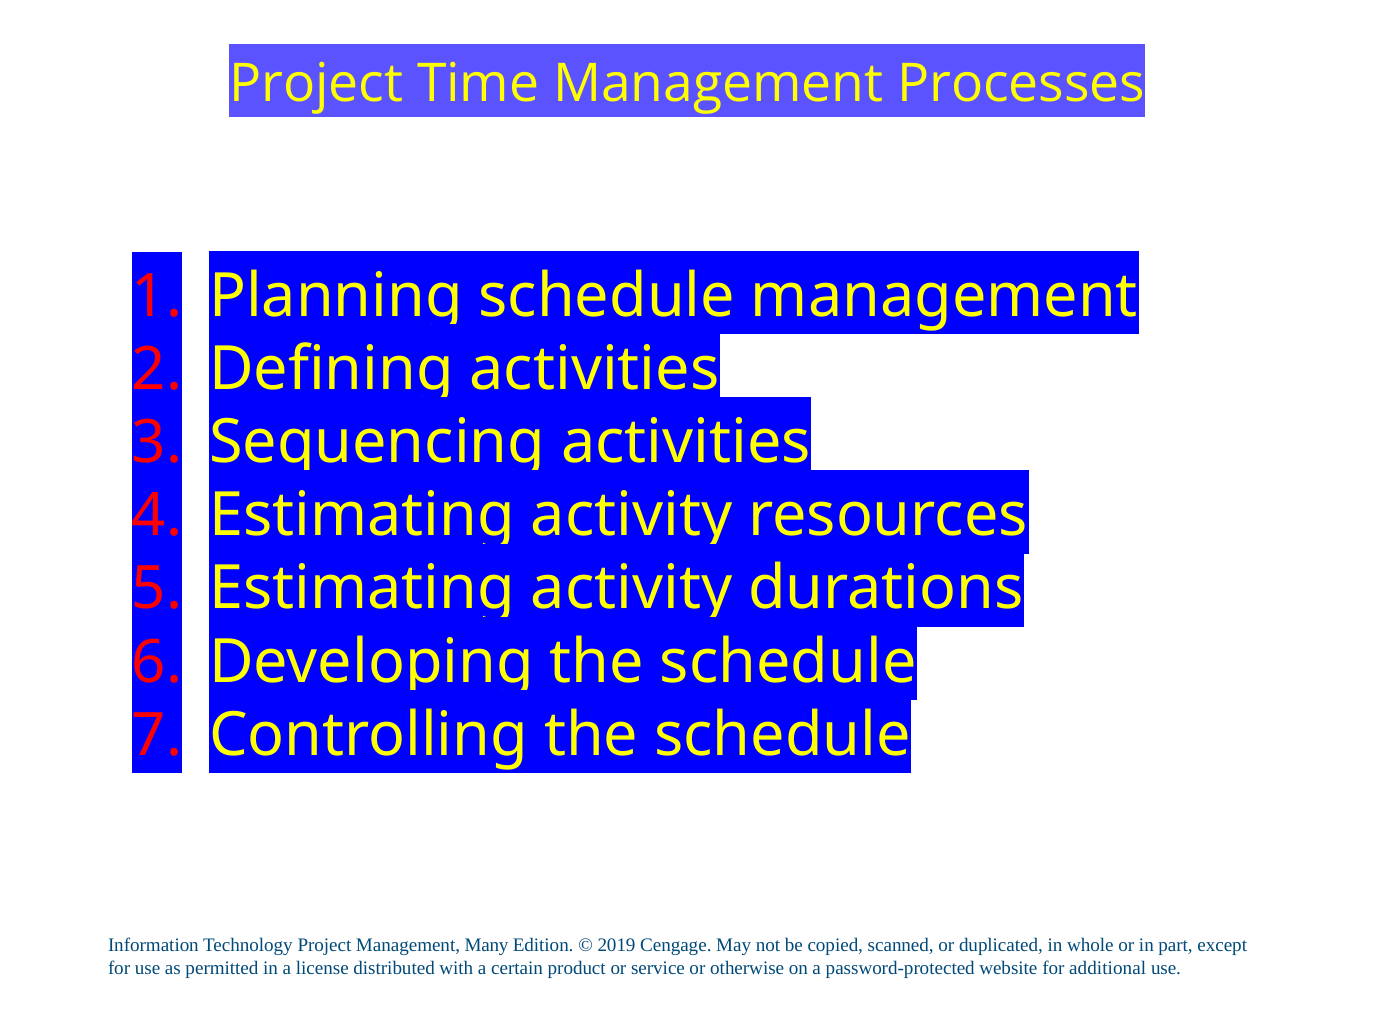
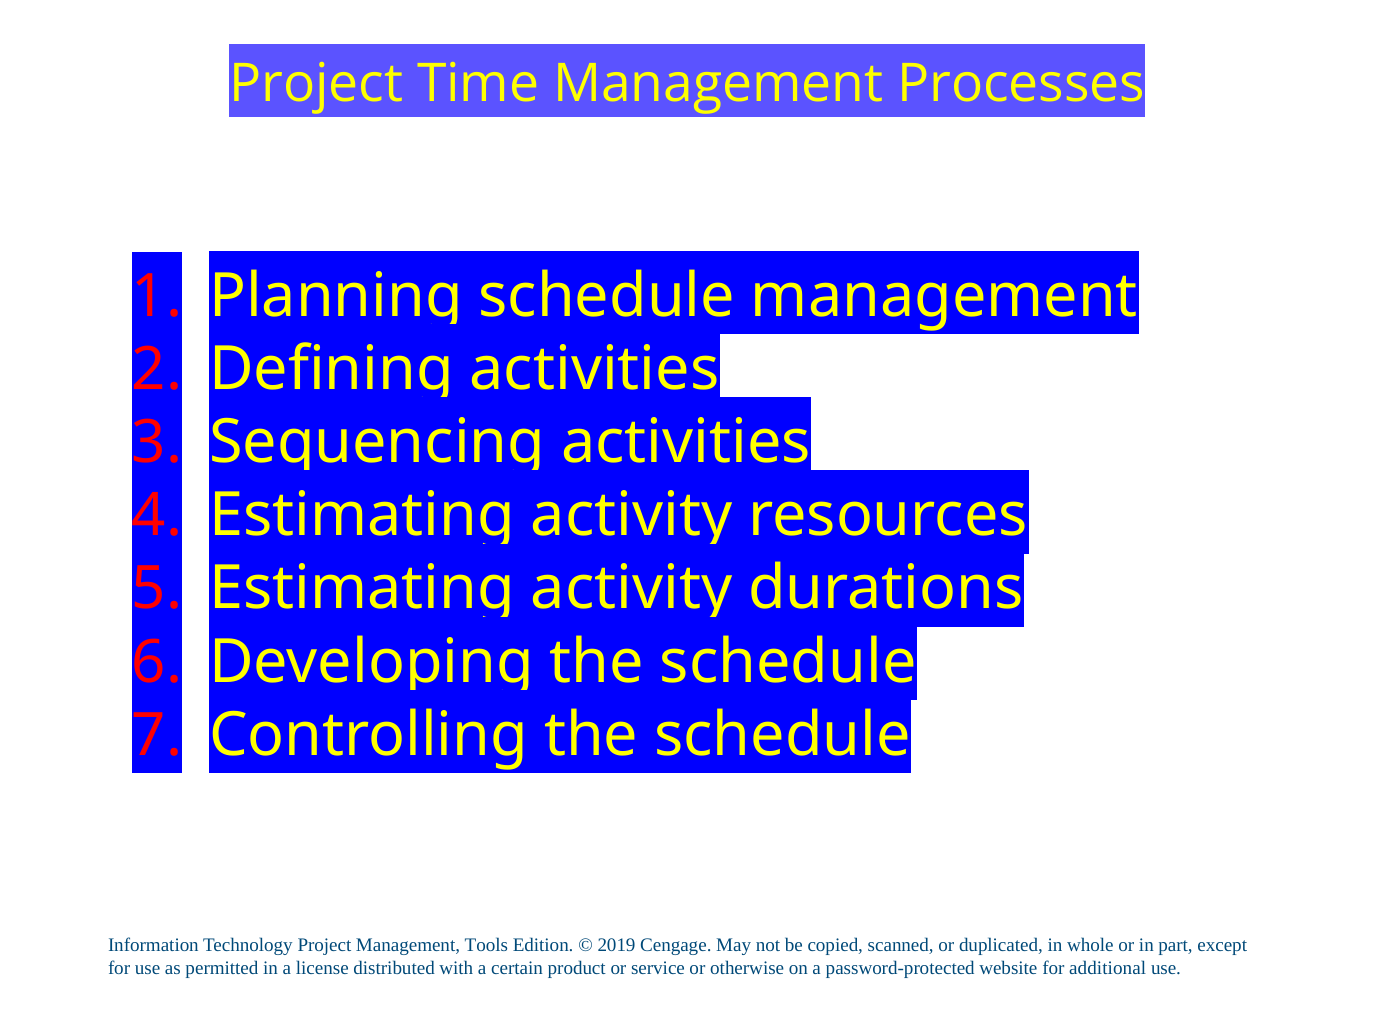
Many: Many -> Tools
